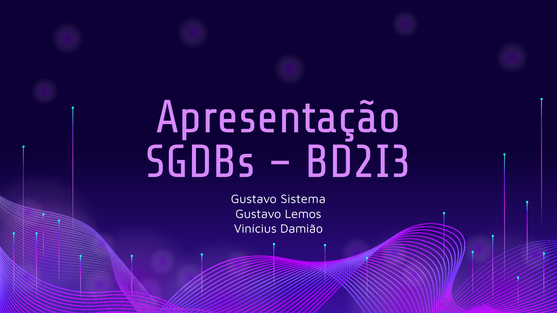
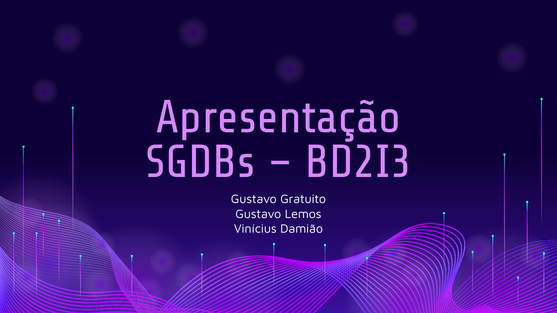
Sistema: Sistema -> Gratuito
